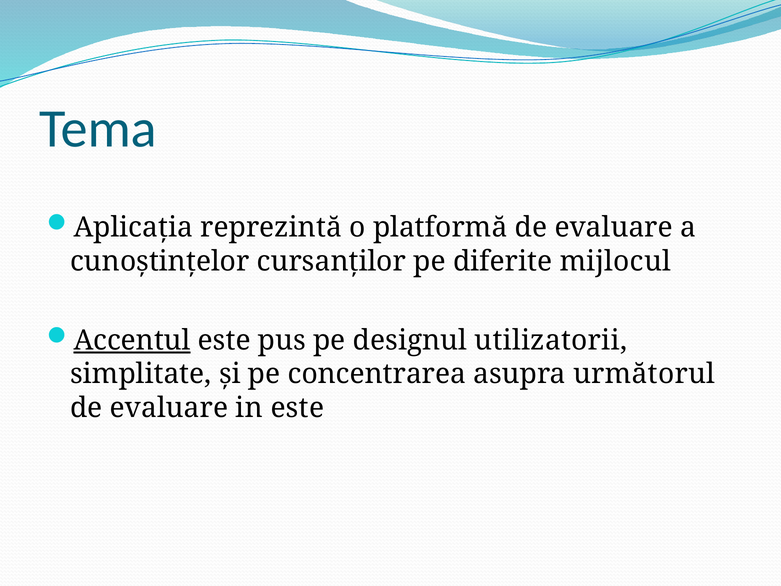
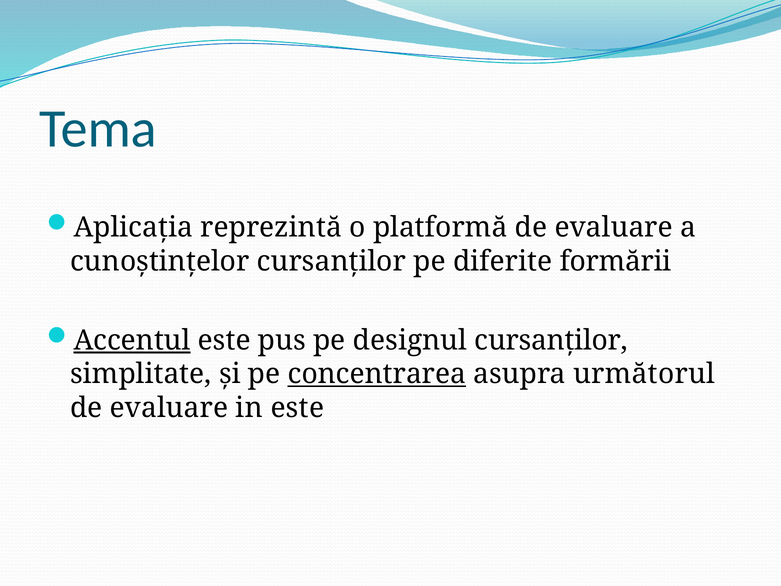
mijlocul: mijlocul -> formării
designul utilizatorii: utilizatorii -> cursanților
concentrarea underline: none -> present
